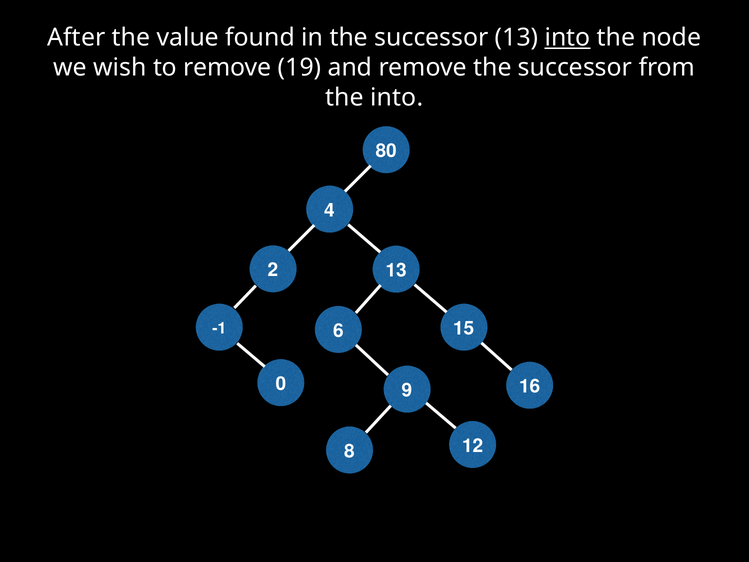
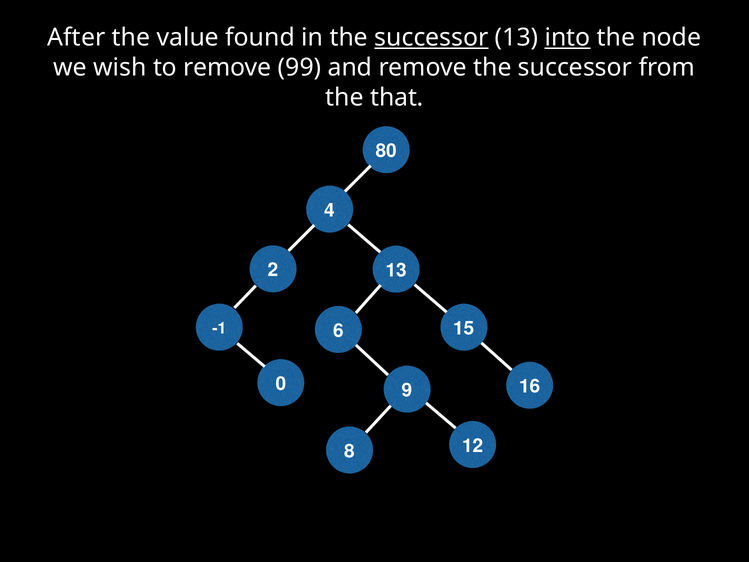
successor at (431, 38) underline: none -> present
19: 19 -> 99
the into: into -> that
